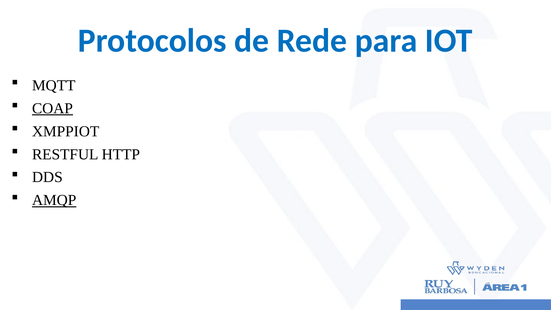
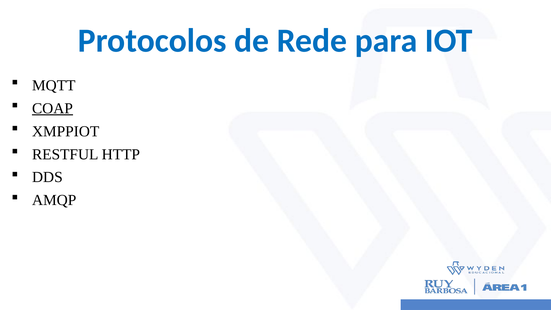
AMQP underline: present -> none
